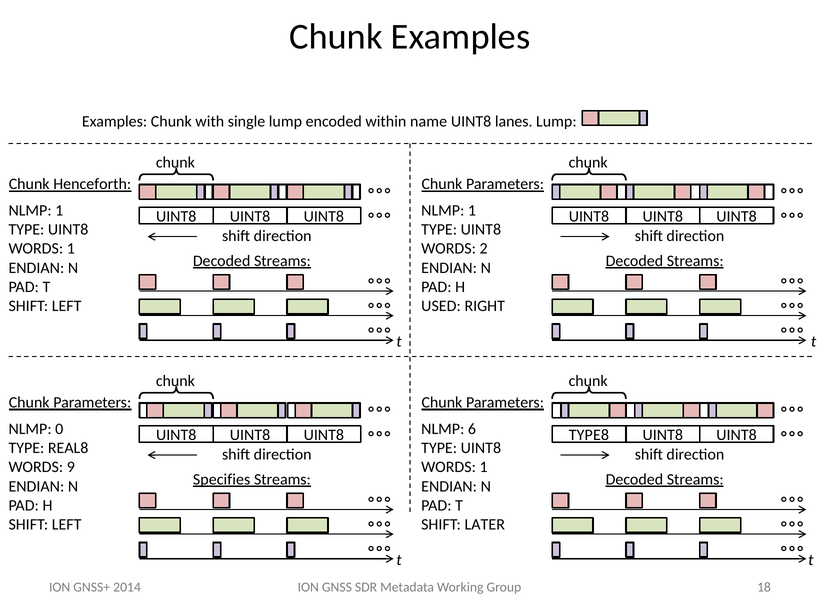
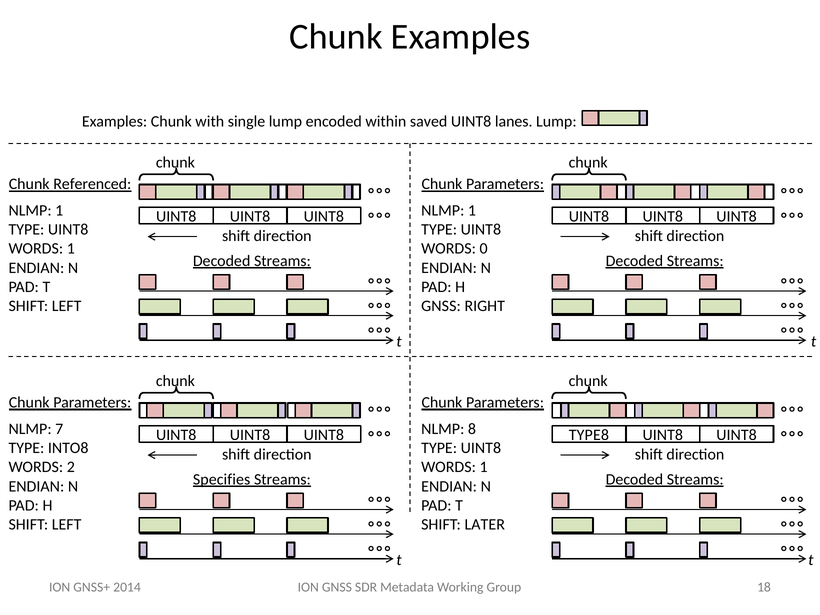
name: name -> saved
Henceforth: Henceforth -> Referenced
2: 2 -> 0
USED at (441, 306): USED -> GNSS
0: 0 -> 7
6: 6 -> 8
REAL8: REAL8 -> INTO8
9: 9 -> 2
